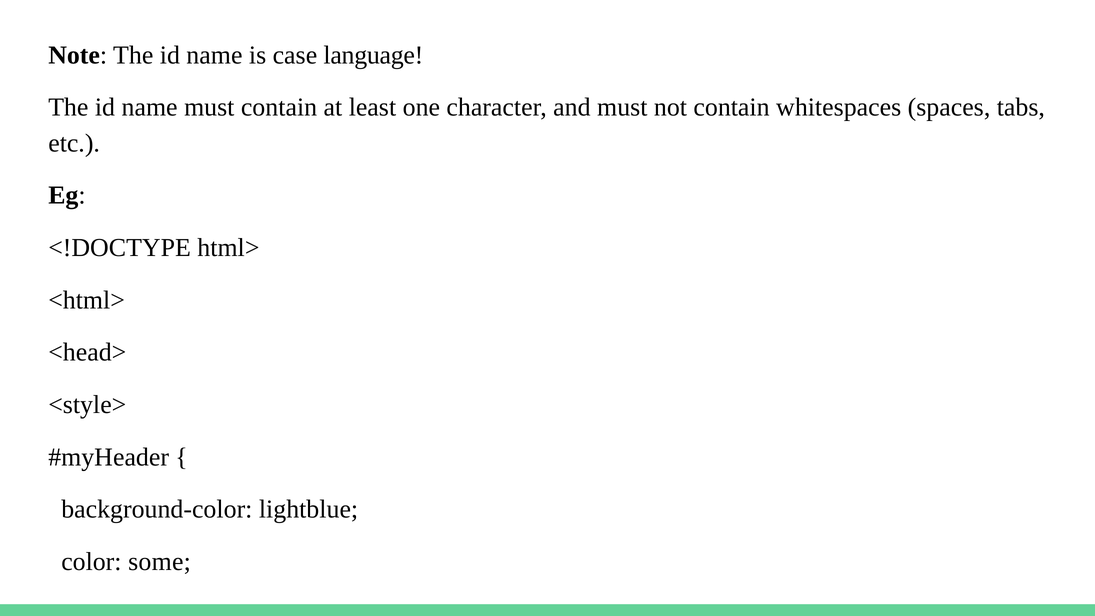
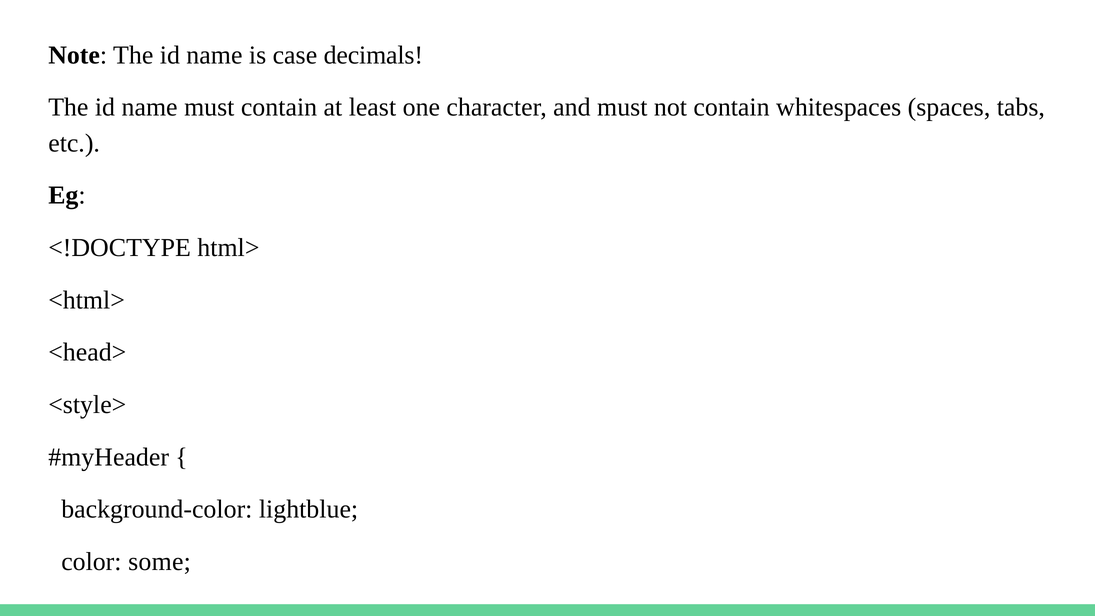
language: language -> decimals
